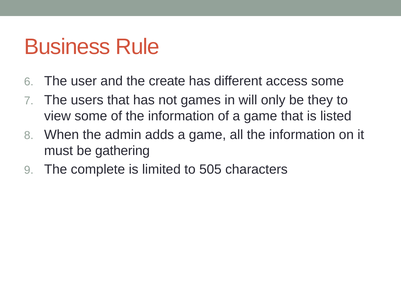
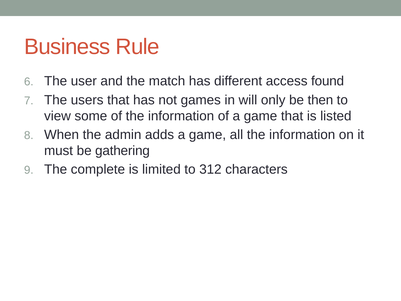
create: create -> match
access some: some -> found
they: they -> then
505: 505 -> 312
